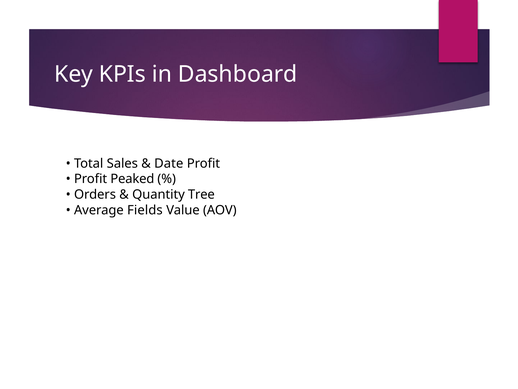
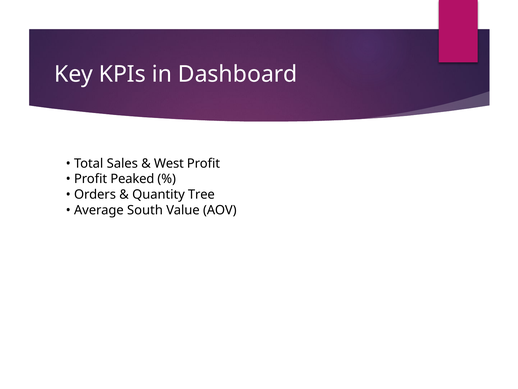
Date: Date -> West
Fields: Fields -> South
